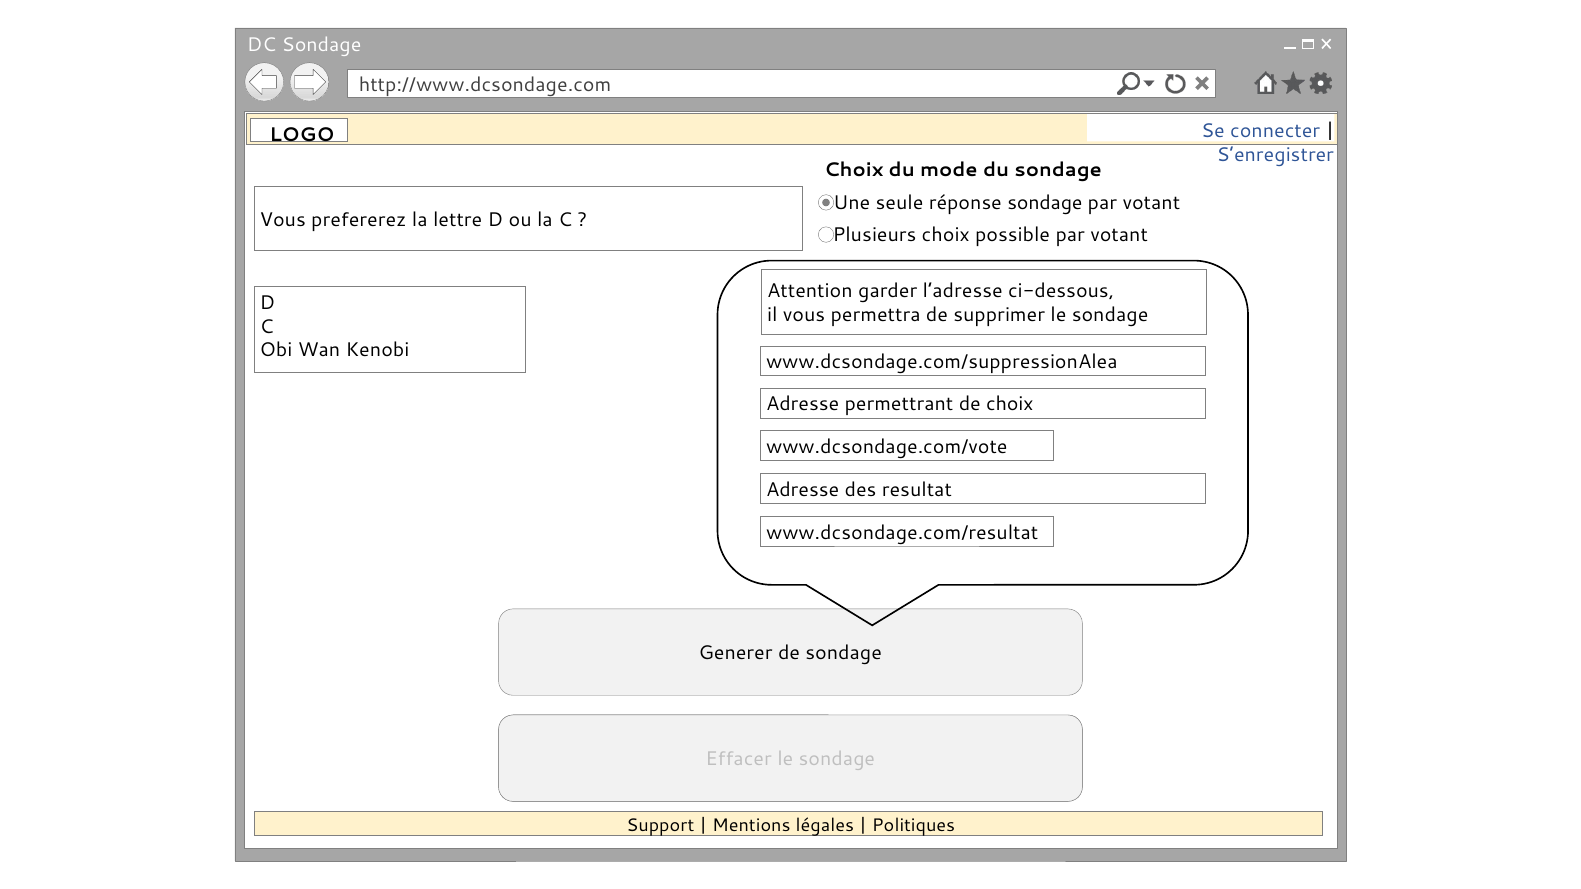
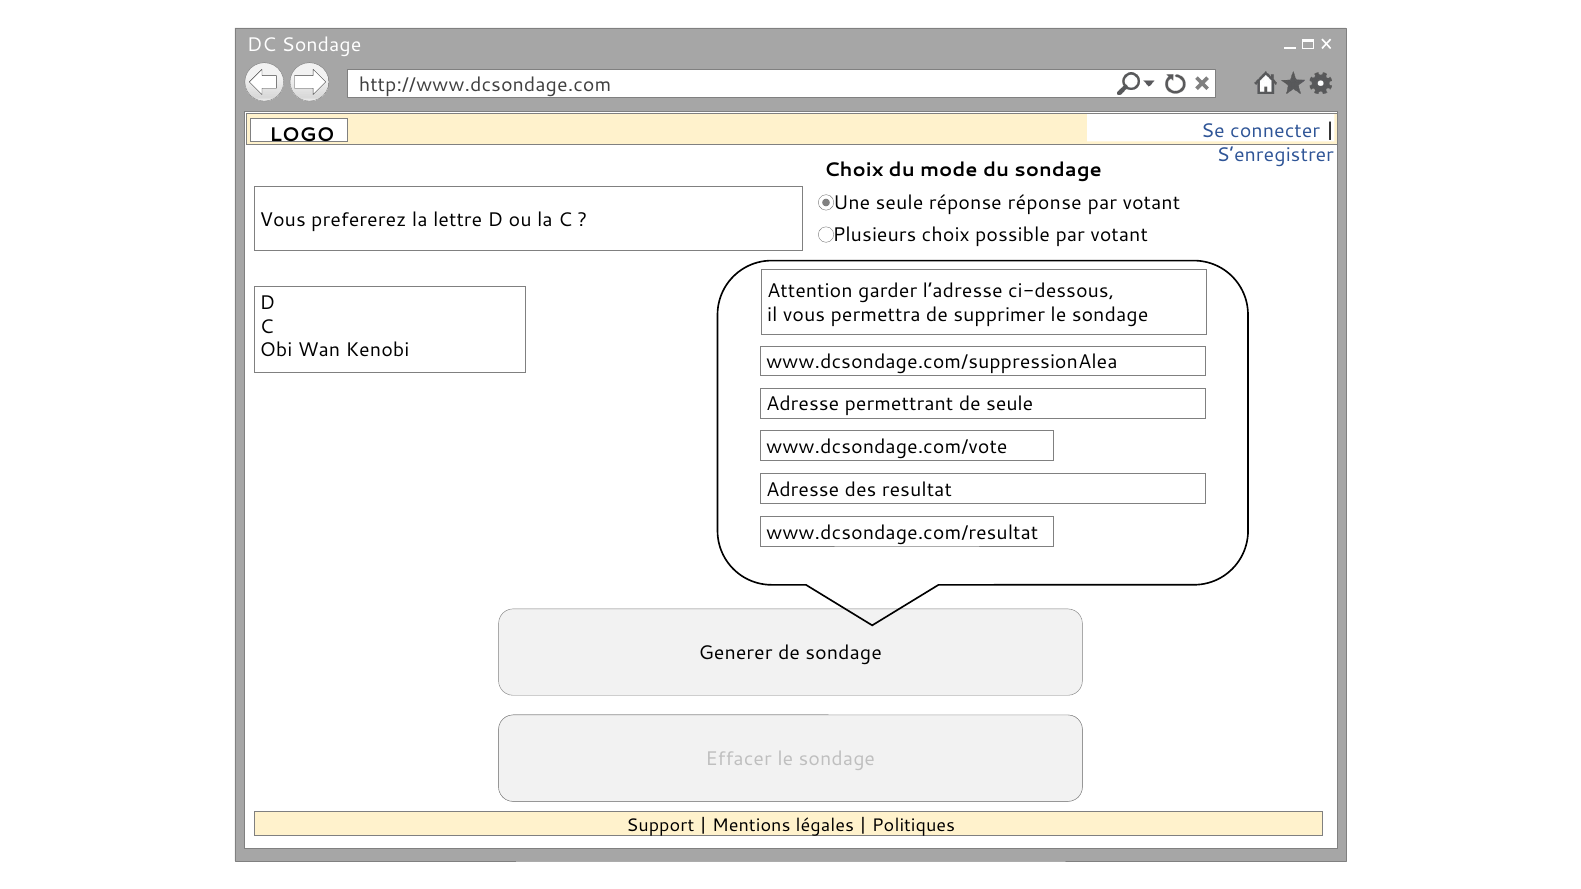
réponse sondage: sondage -> réponse
de choix: choix -> seule
